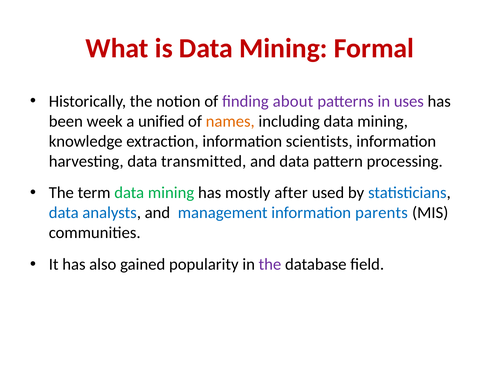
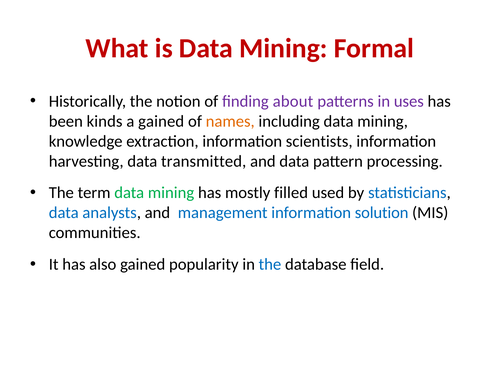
week: week -> kinds
a unified: unified -> gained
after: after -> filled
parents: parents -> solution
the at (270, 264) colour: purple -> blue
